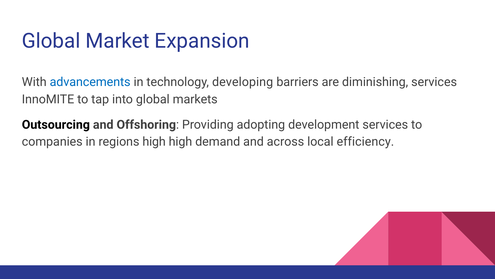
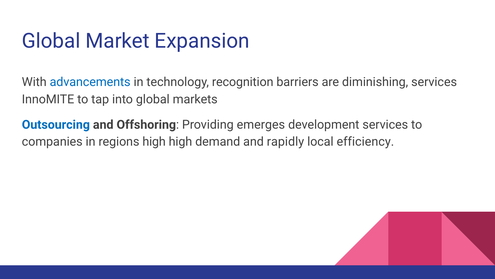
developing: developing -> recognition
Outsourcing colour: black -> blue
adopting: adopting -> emerges
across: across -> rapidly
